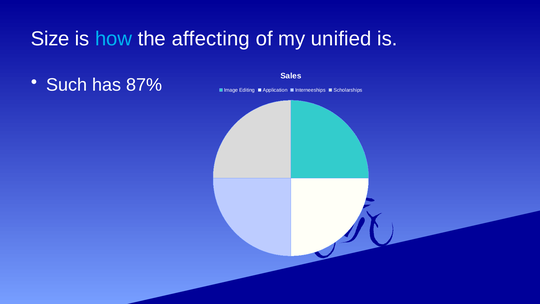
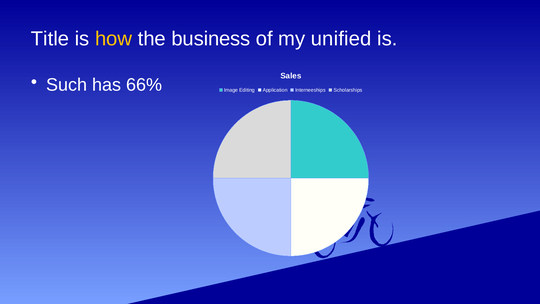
Size: Size -> Title
how colour: light blue -> yellow
affecting: affecting -> business
87%: 87% -> 66%
